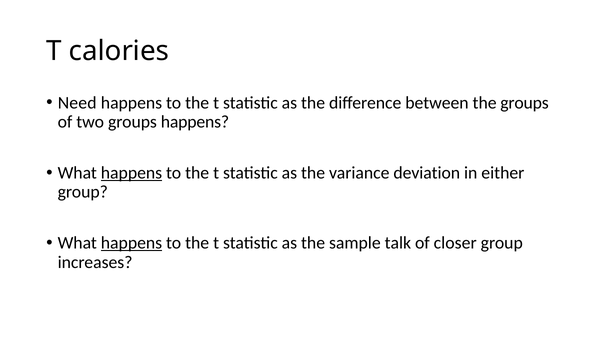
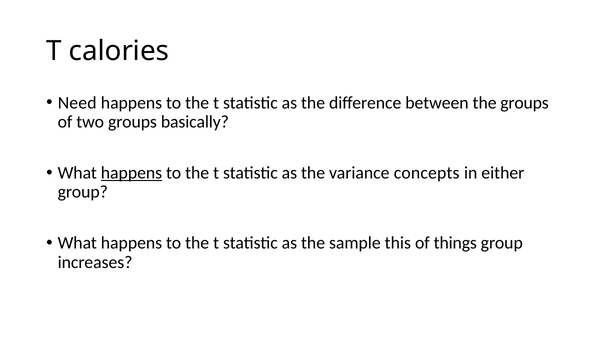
groups happens: happens -> basically
deviation: deviation -> concepts
happens at (131, 243) underline: present -> none
talk: talk -> this
closer: closer -> things
